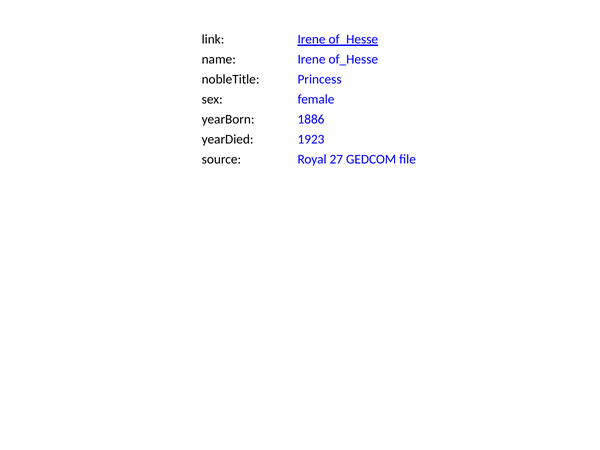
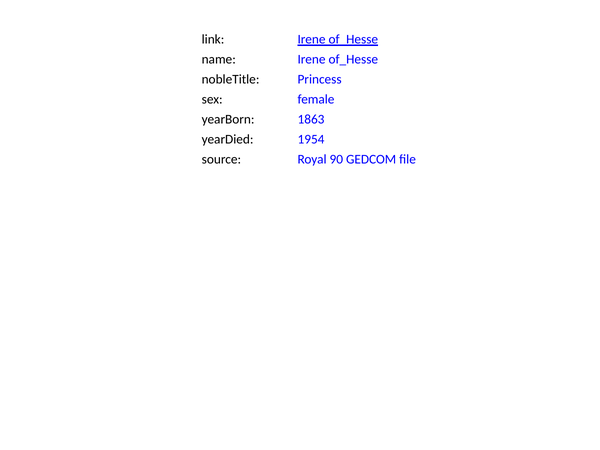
1886: 1886 -> 1863
1923: 1923 -> 1954
27: 27 -> 90
